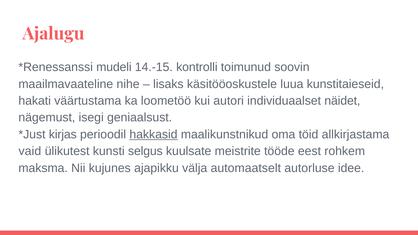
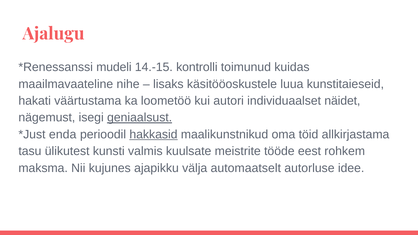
soovin: soovin -> kuidas
geniaalsust underline: none -> present
kirjas: kirjas -> enda
vaid: vaid -> tasu
selgus: selgus -> valmis
